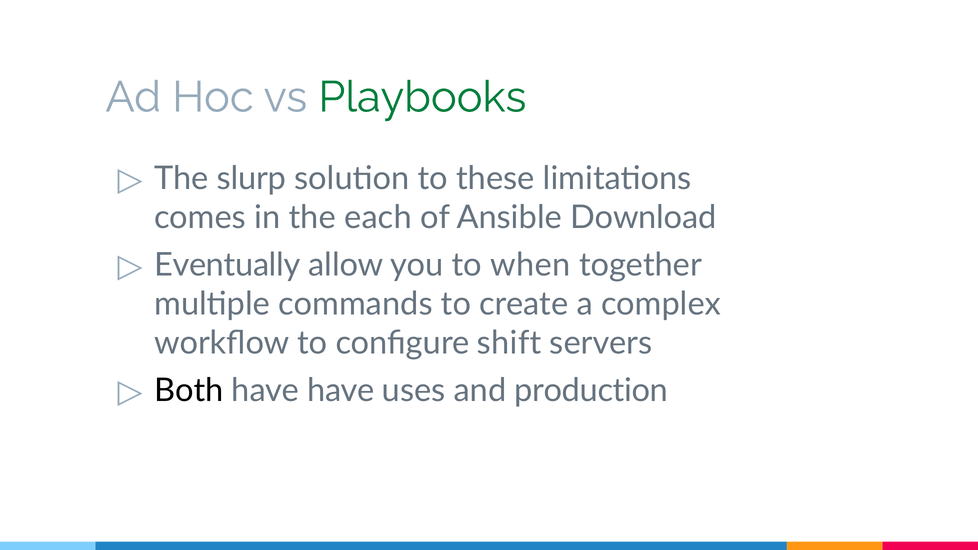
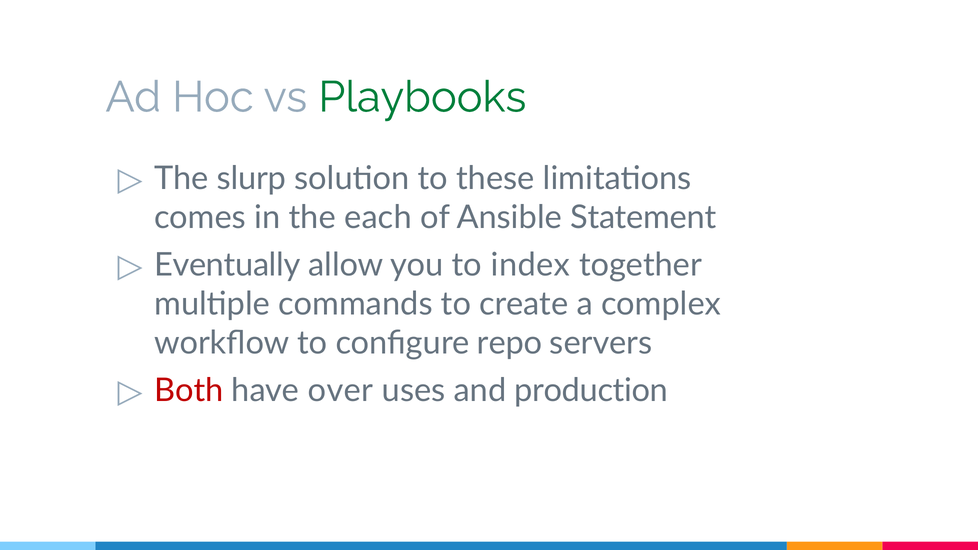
Download: Download -> Statement
when: when -> index
shift: shift -> repo
Both colour: black -> red
have have: have -> over
